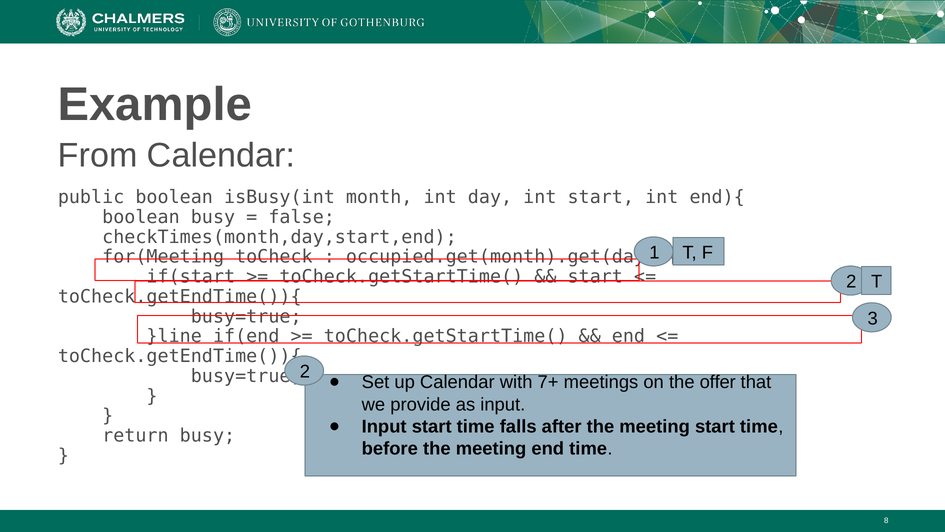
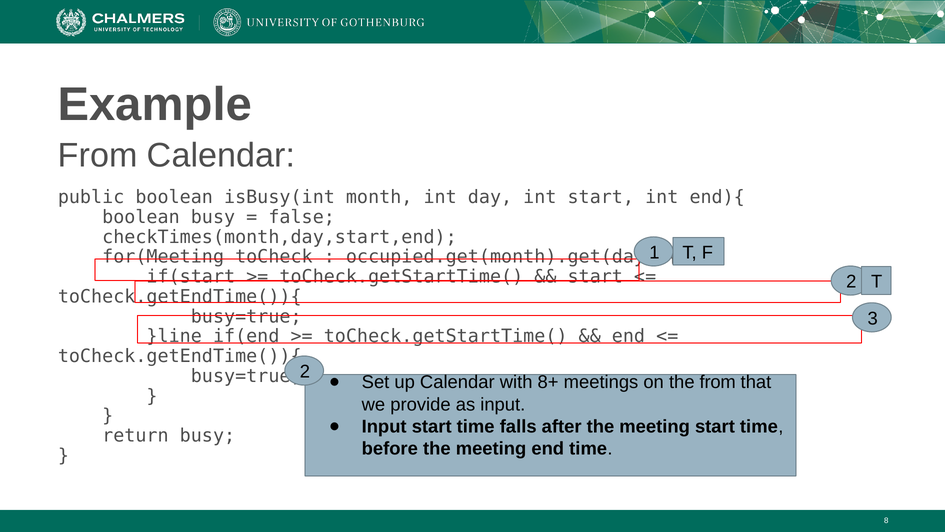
7+: 7+ -> 8+
the offer: offer -> from
